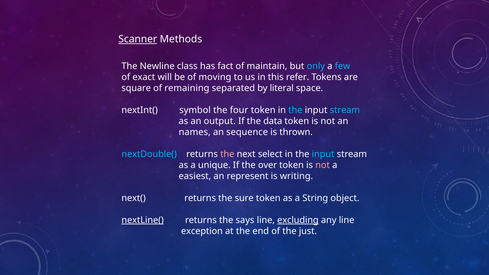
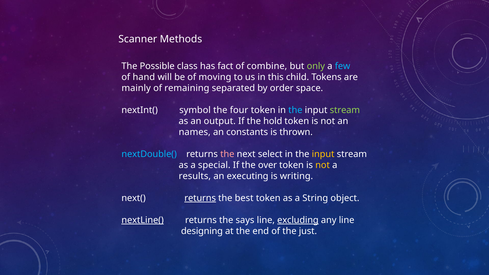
Scanner underline: present -> none
Newline: Newline -> Possible
maintain: maintain -> combine
only colour: light blue -> light green
exact: exact -> hand
refer: refer -> child
square: square -> mainly
literal: literal -> order
stream at (345, 110) colour: light blue -> light green
data: data -> hold
sequence: sequence -> constants
input at (323, 154) colour: light blue -> yellow
unique: unique -> special
not at (323, 165) colour: pink -> yellow
easiest: easiest -> results
represent: represent -> executing
returns at (200, 198) underline: none -> present
sure: sure -> best
exception: exception -> designing
